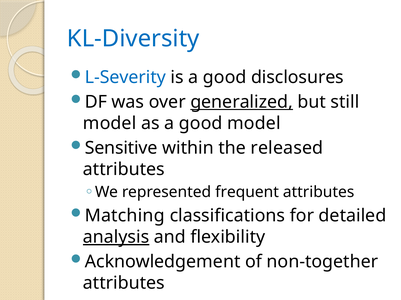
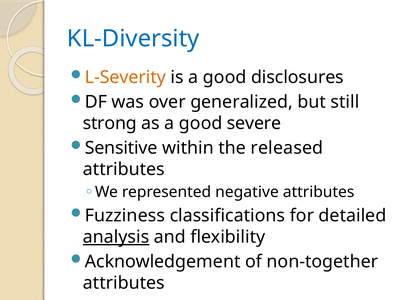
L-Severity colour: blue -> orange
generalized underline: present -> none
model at (110, 124): model -> strong
good model: model -> severe
frequent: frequent -> negative
Matching: Matching -> Fuzziness
